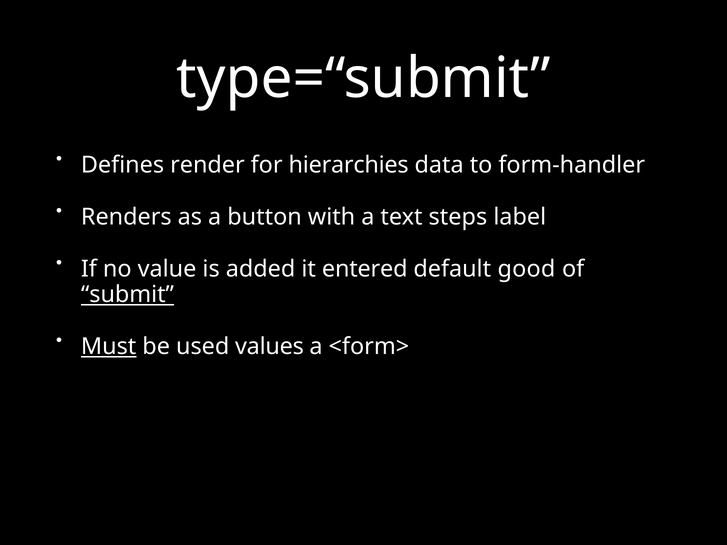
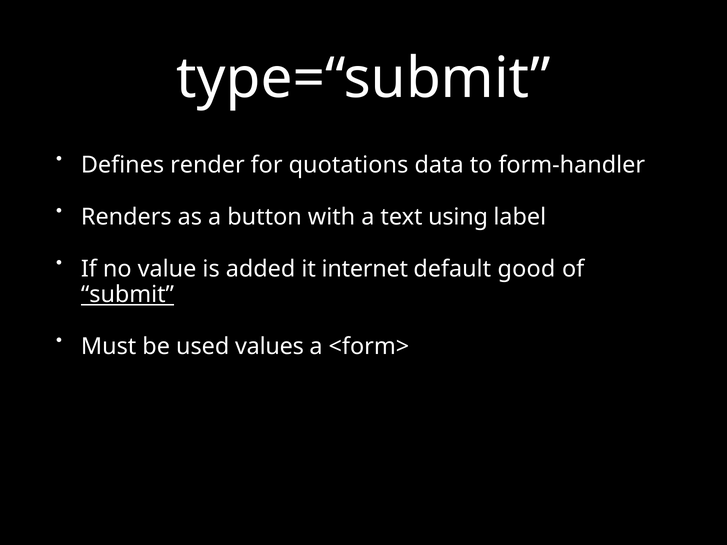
hierarchies: hierarchies -> quotations
steps: steps -> using
entered: entered -> internet
Must underline: present -> none
